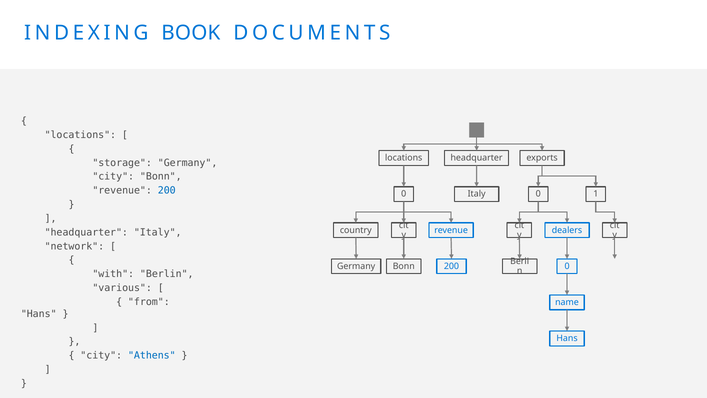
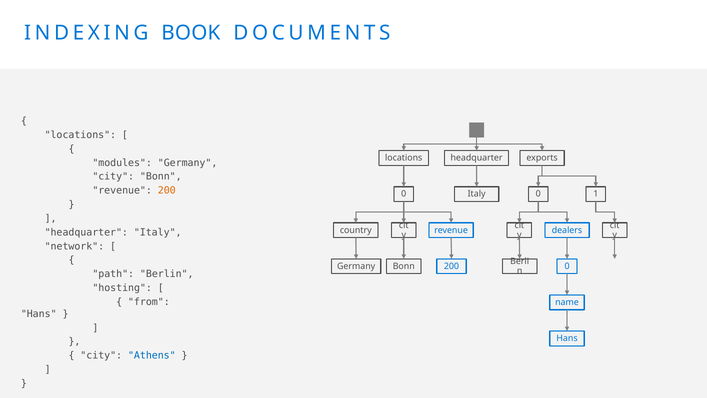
storage: storage -> modules
200 at (167, 190) colour: blue -> orange
with: with -> path
various: various -> hosting
